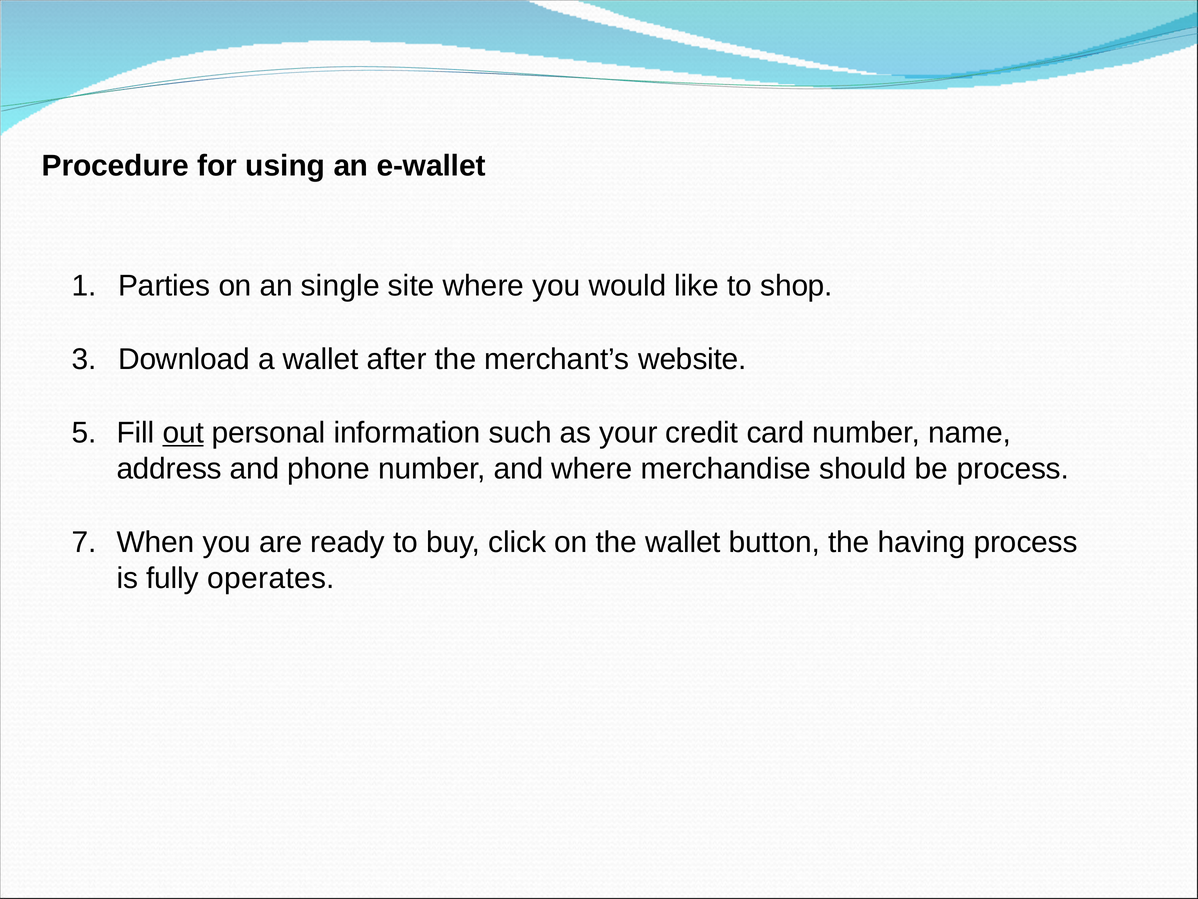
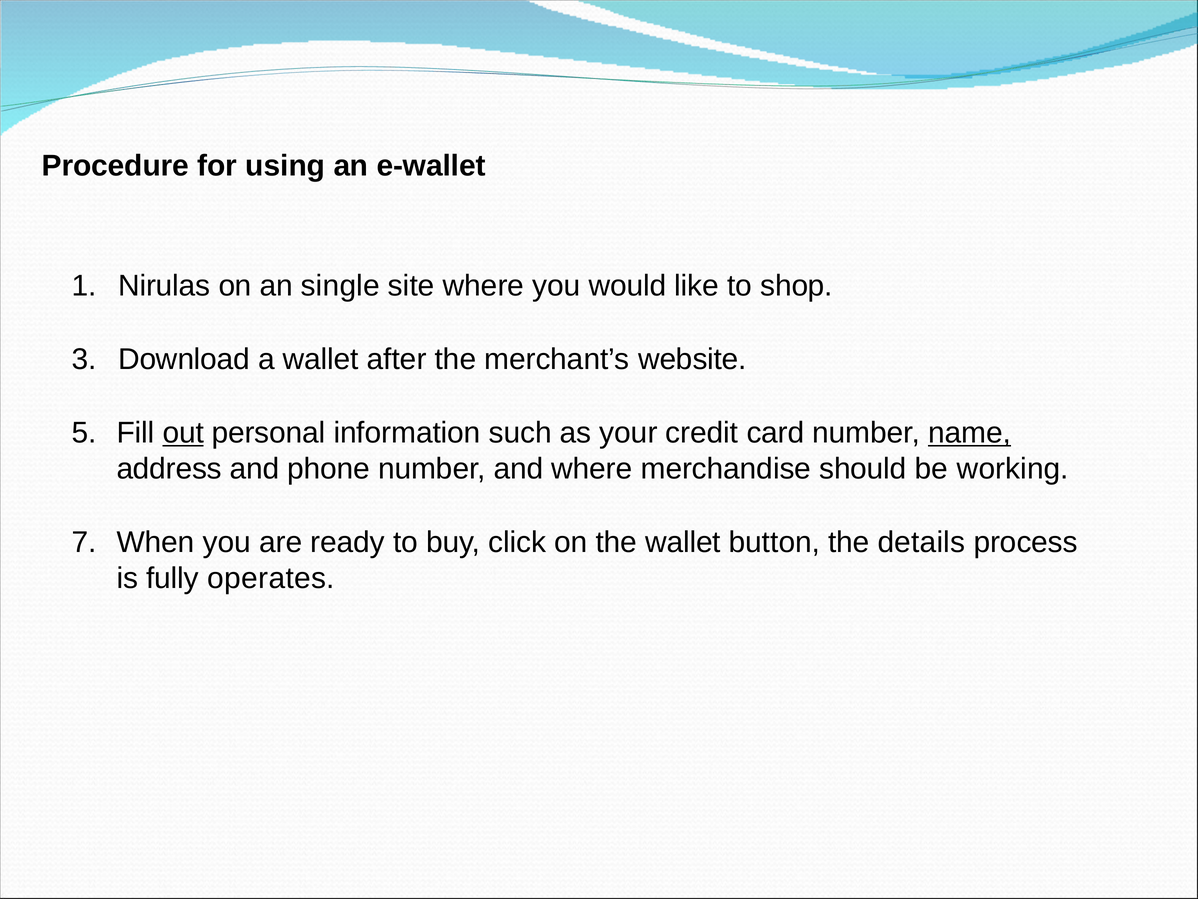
Parties: Parties -> Nirulas
name underline: none -> present
be process: process -> working
having: having -> details
